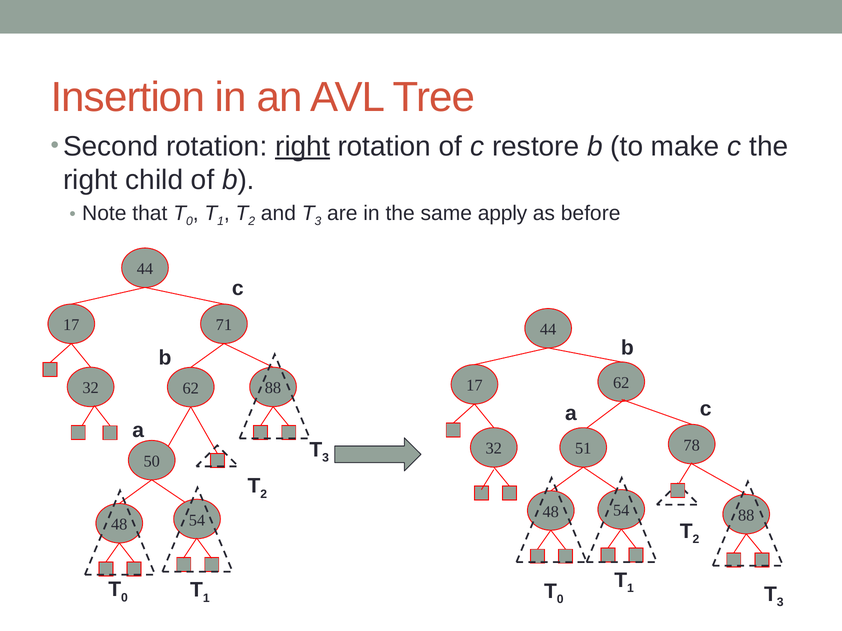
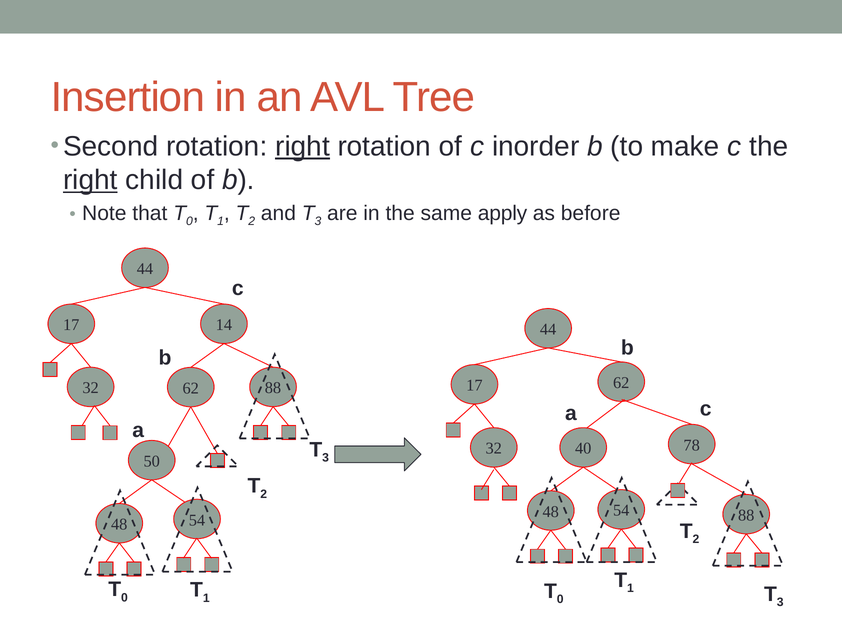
restore: restore -> inorder
right at (90, 180) underline: none -> present
71: 71 -> 14
51: 51 -> 40
